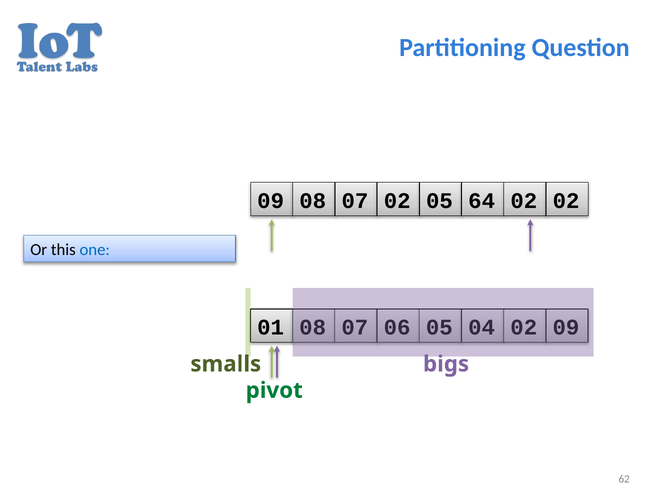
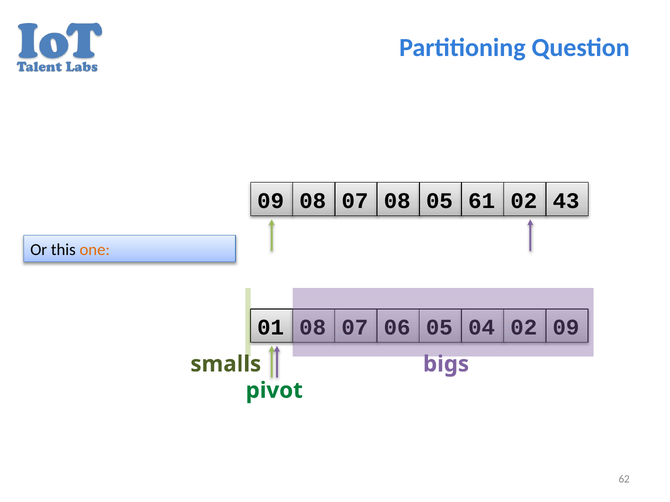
07 02: 02 -> 08
64: 64 -> 61
02 02: 02 -> 43
one colour: blue -> orange
